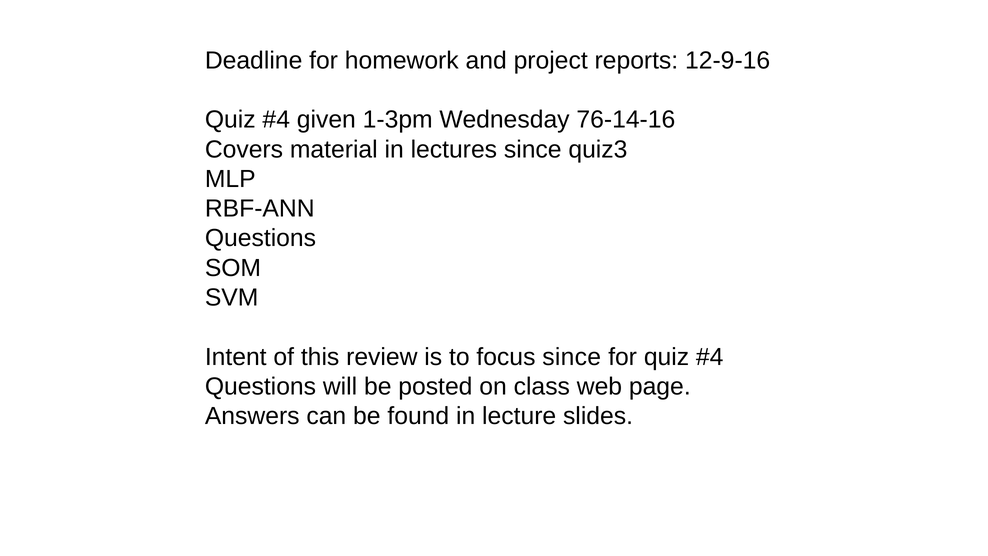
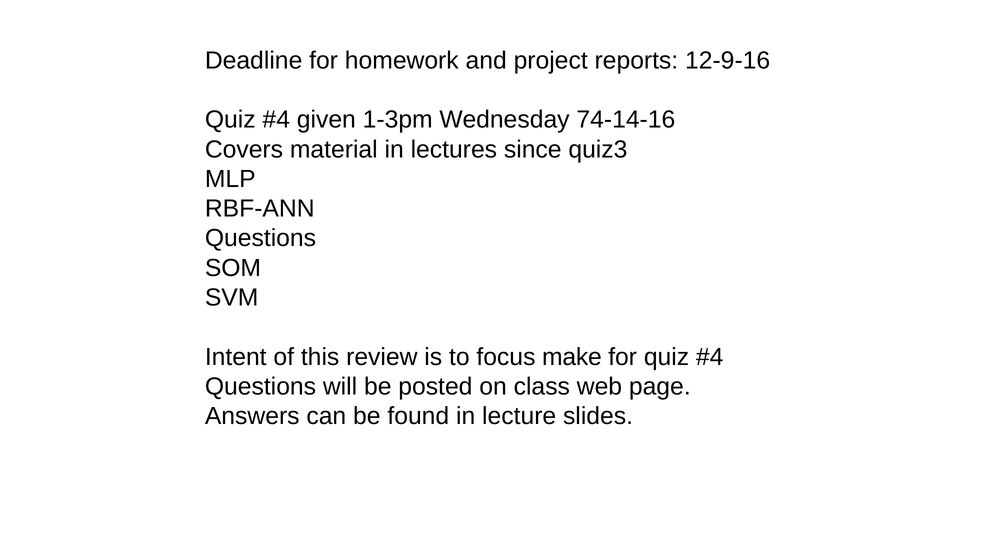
76-14-16: 76-14-16 -> 74-14-16
focus since: since -> make
